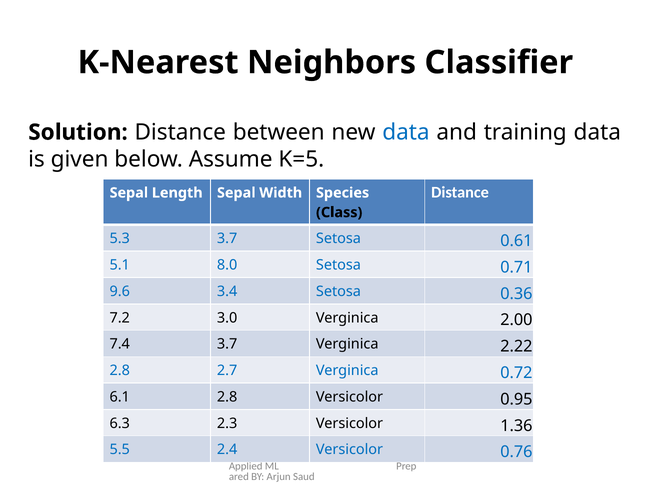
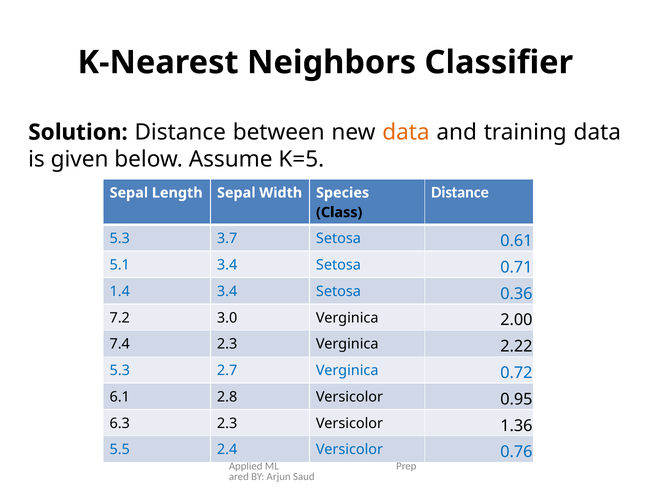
data at (406, 132) colour: blue -> orange
5.1 8.0: 8.0 -> 3.4
9.6: 9.6 -> 1.4
7.4 3.7: 3.7 -> 2.3
2.8 at (120, 371): 2.8 -> 5.3
